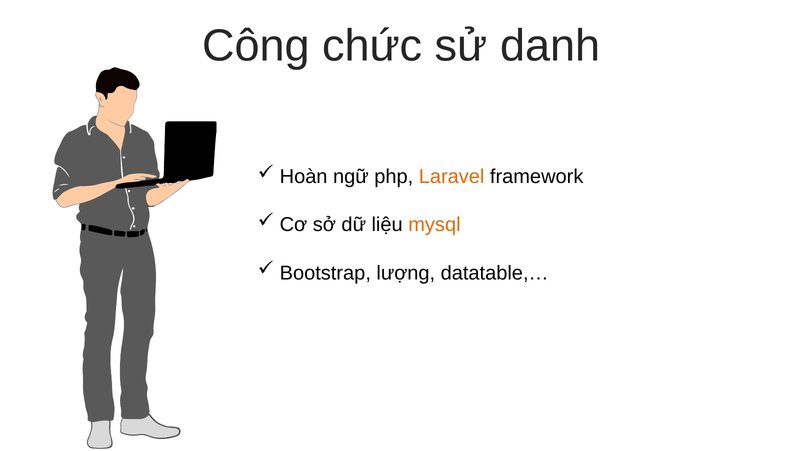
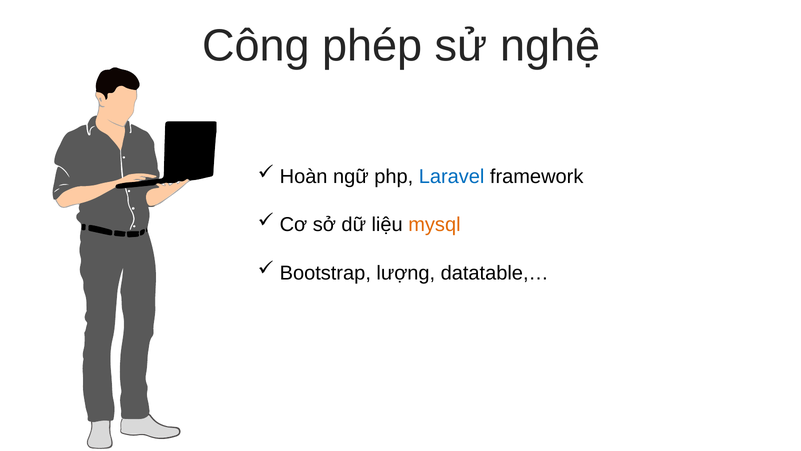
chức: chức -> phép
danh: danh -> nghệ
Laravel colour: orange -> blue
